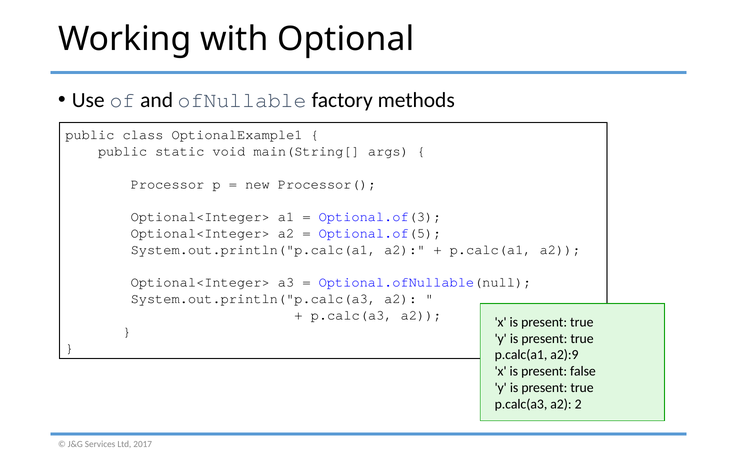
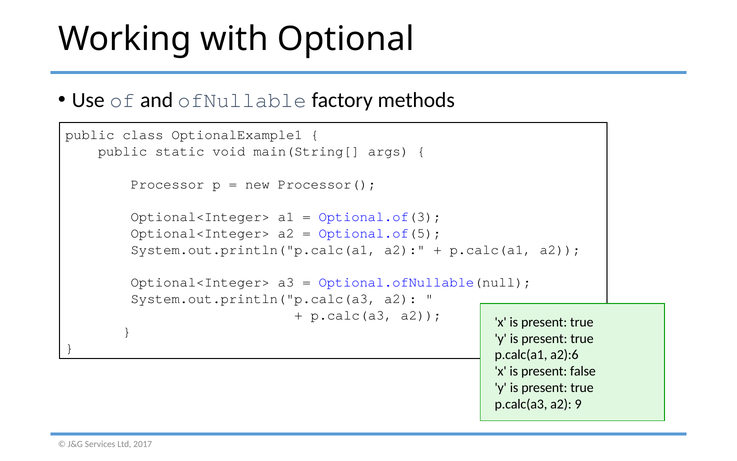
a2):9: a2):9 -> a2):6
2: 2 -> 9
